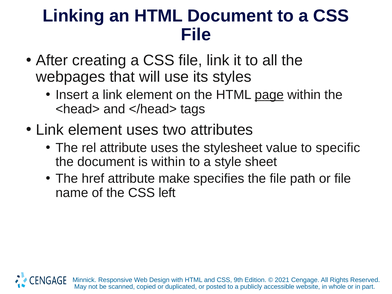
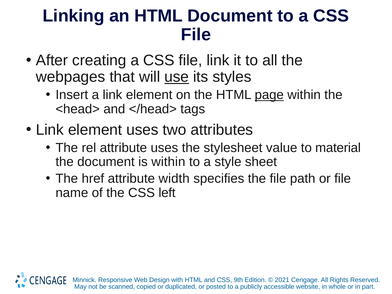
use underline: none -> present
specific: specific -> material
make: make -> width
